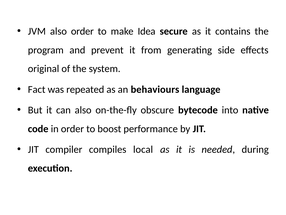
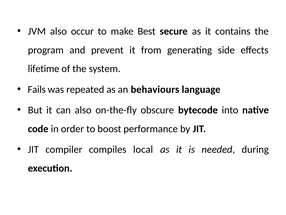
also order: order -> occur
Idea: Idea -> Best
original: original -> lifetime
Fact: Fact -> Fails
